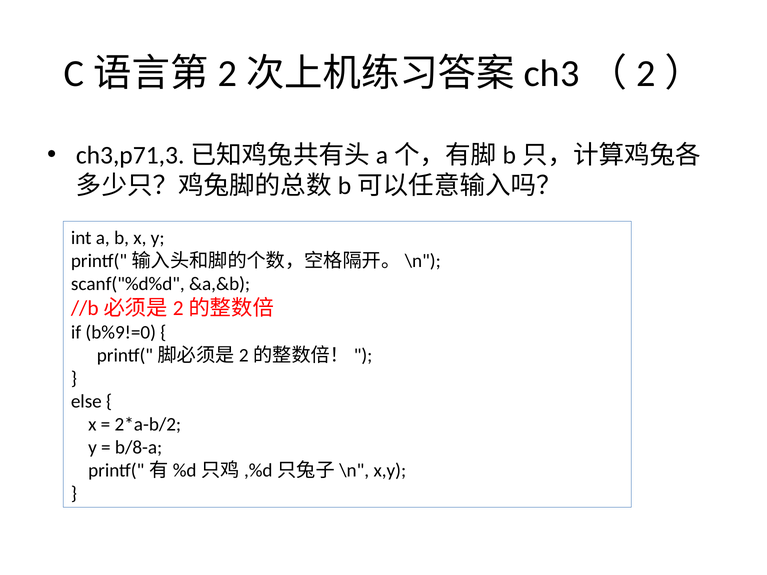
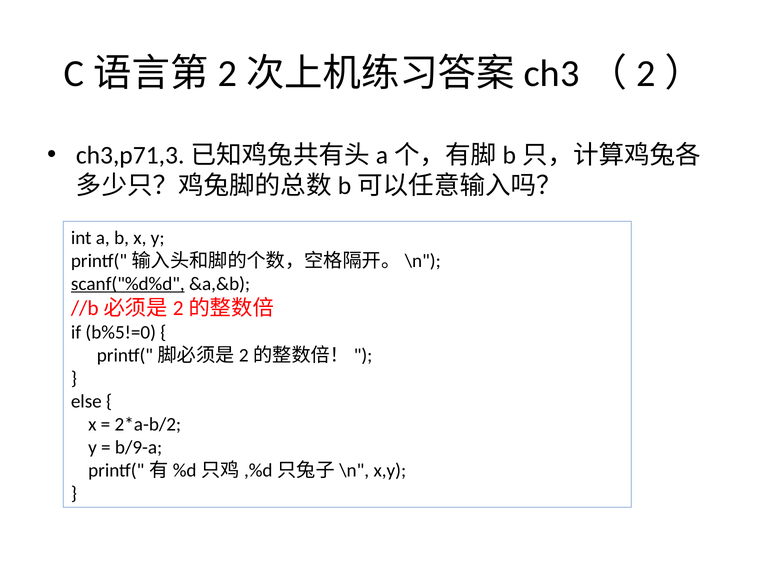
scanf("%d%d underline: none -> present
b%9!=0: b%9!=0 -> b%5!=0
b/8-a: b/8-a -> b/9-a
